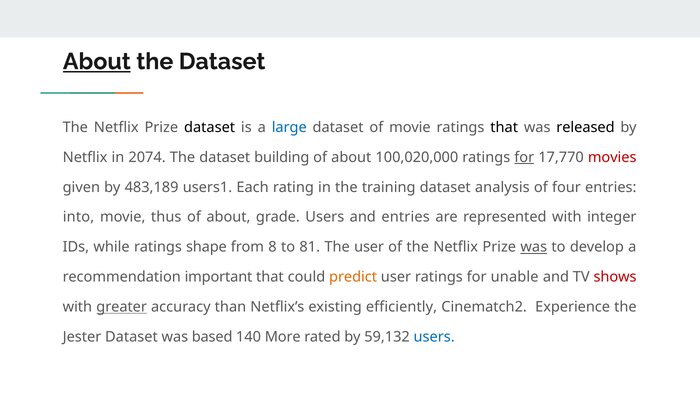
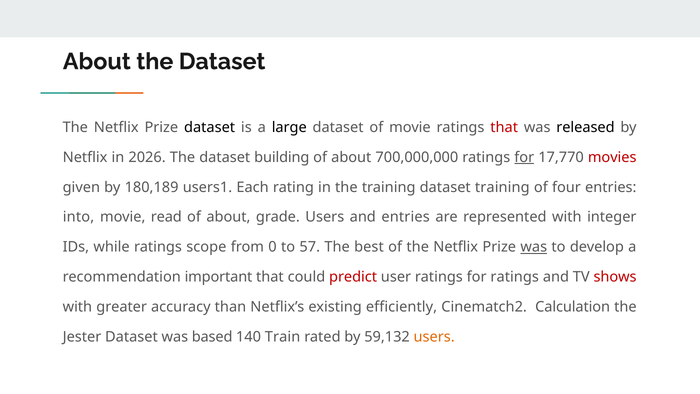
About at (97, 61) underline: present -> none
large colour: blue -> black
that at (504, 127) colour: black -> red
2074: 2074 -> 2026
100,020,000: 100,020,000 -> 700,000,000
483,189: 483,189 -> 180,189
dataset analysis: analysis -> training
thus: thus -> read
shape: shape -> scope
8: 8 -> 0
81: 81 -> 57
The user: user -> best
predict colour: orange -> red
for unable: unable -> ratings
greater underline: present -> none
Experience: Experience -> Calculation
More: More -> Train
users at (434, 337) colour: blue -> orange
